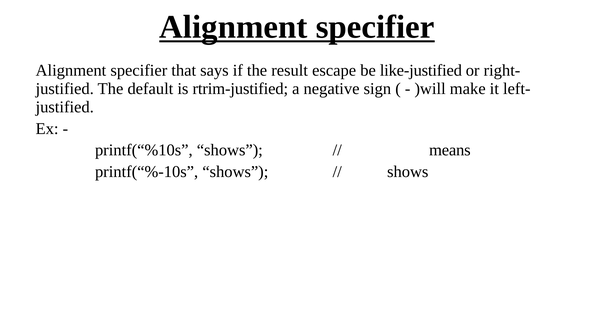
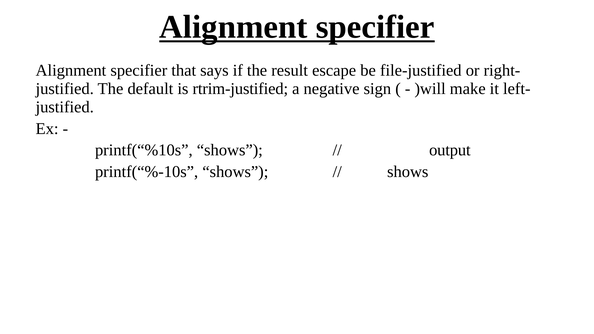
like-justified: like-justified -> file-justified
means: means -> output
